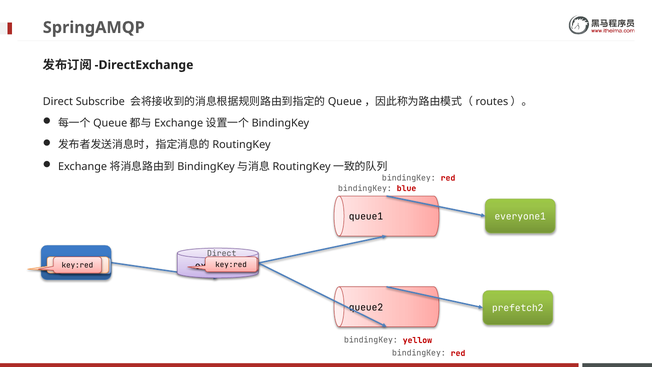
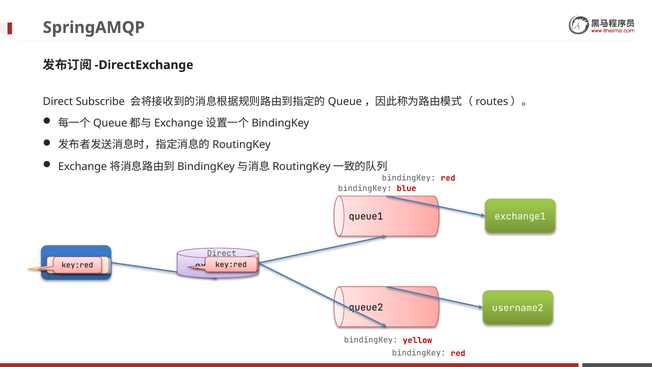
everyone1: everyone1 -> exchange1
prefetch2: prefetch2 -> username2
